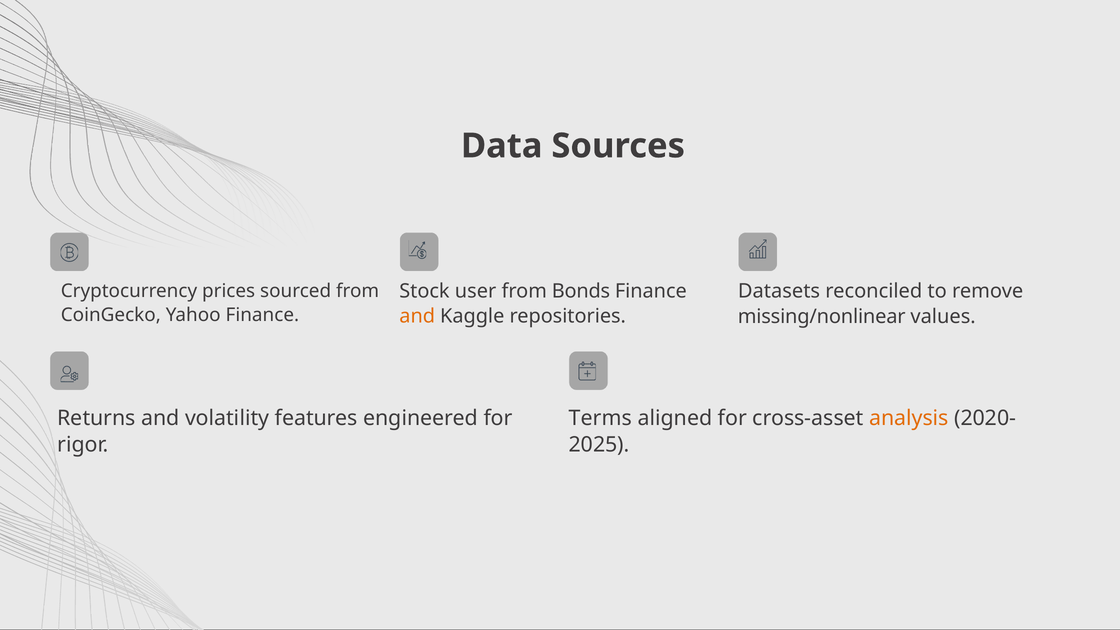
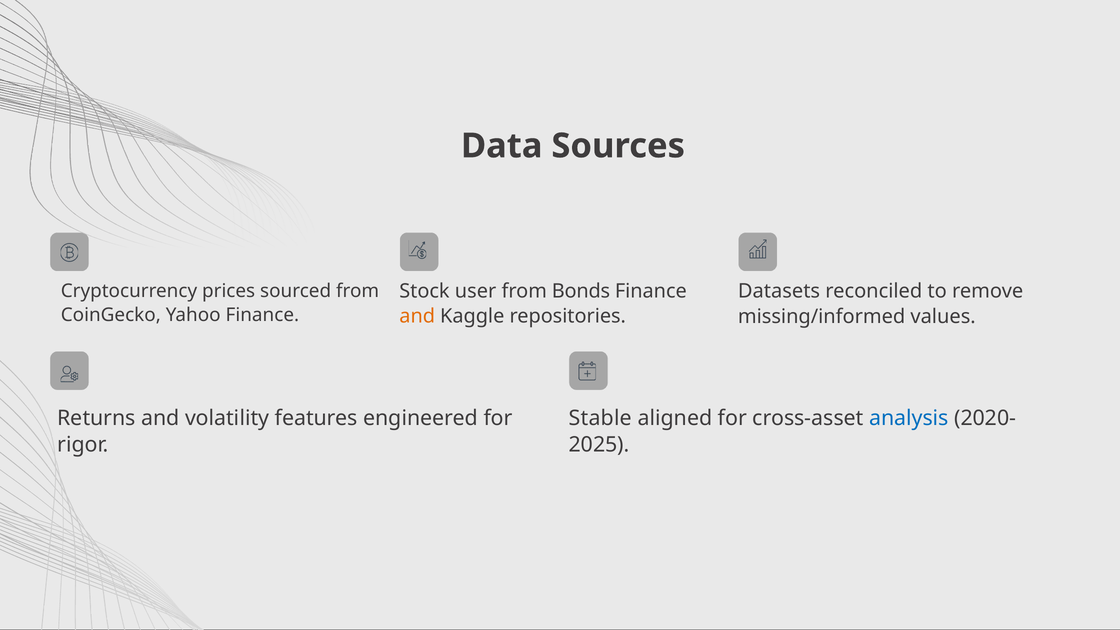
missing/nonlinear: missing/nonlinear -> missing/informed
Terms: Terms -> Stable
analysis colour: orange -> blue
